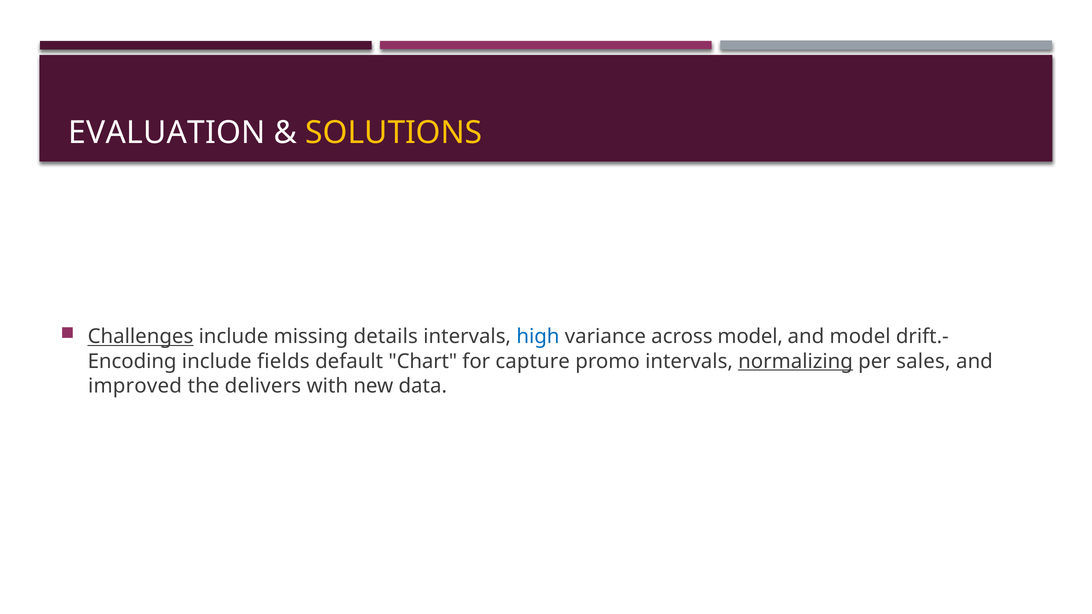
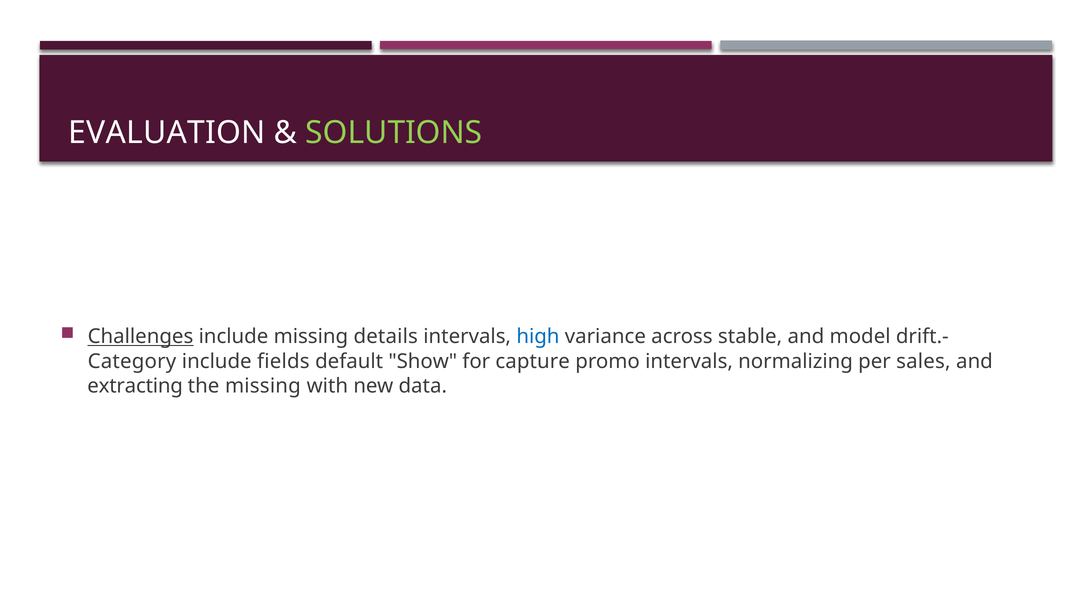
SOLUTIONS colour: yellow -> light green
across model: model -> stable
Encoding: Encoding -> Category
Chart: Chart -> Show
normalizing underline: present -> none
improved: improved -> extracting
the delivers: delivers -> missing
